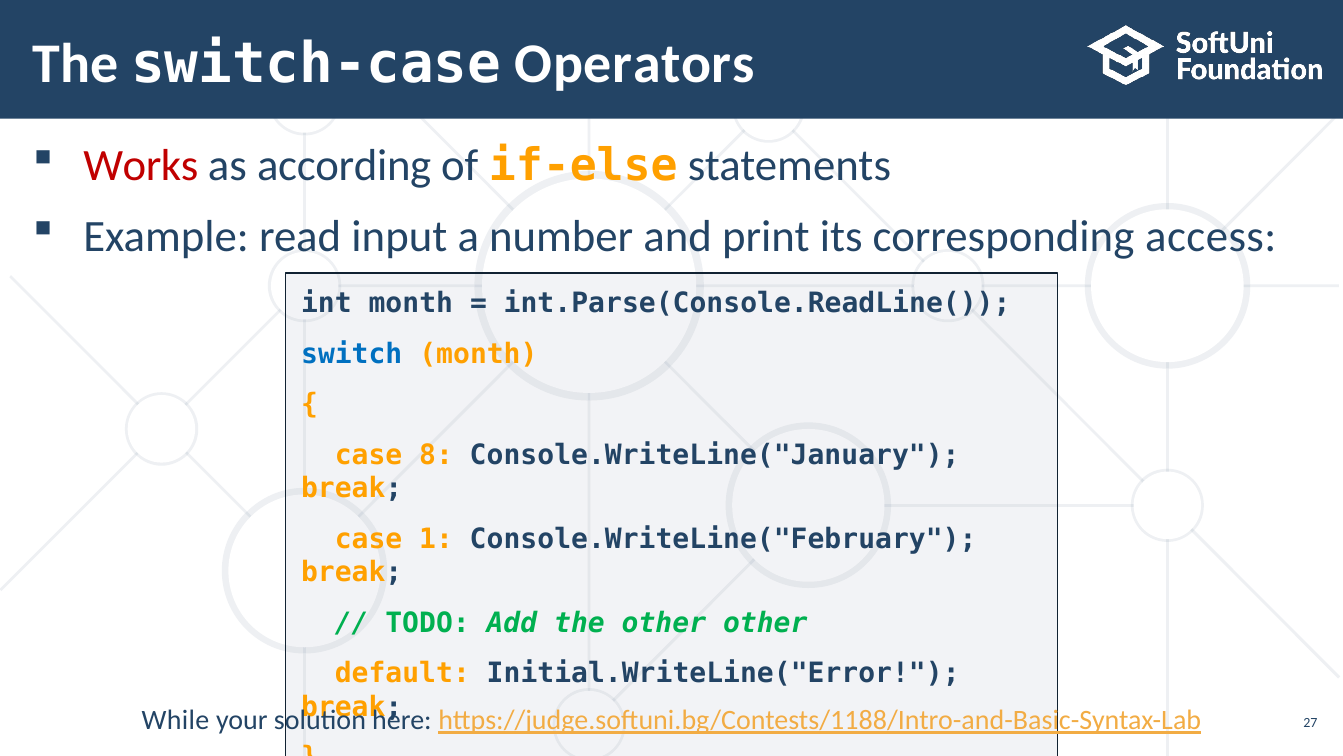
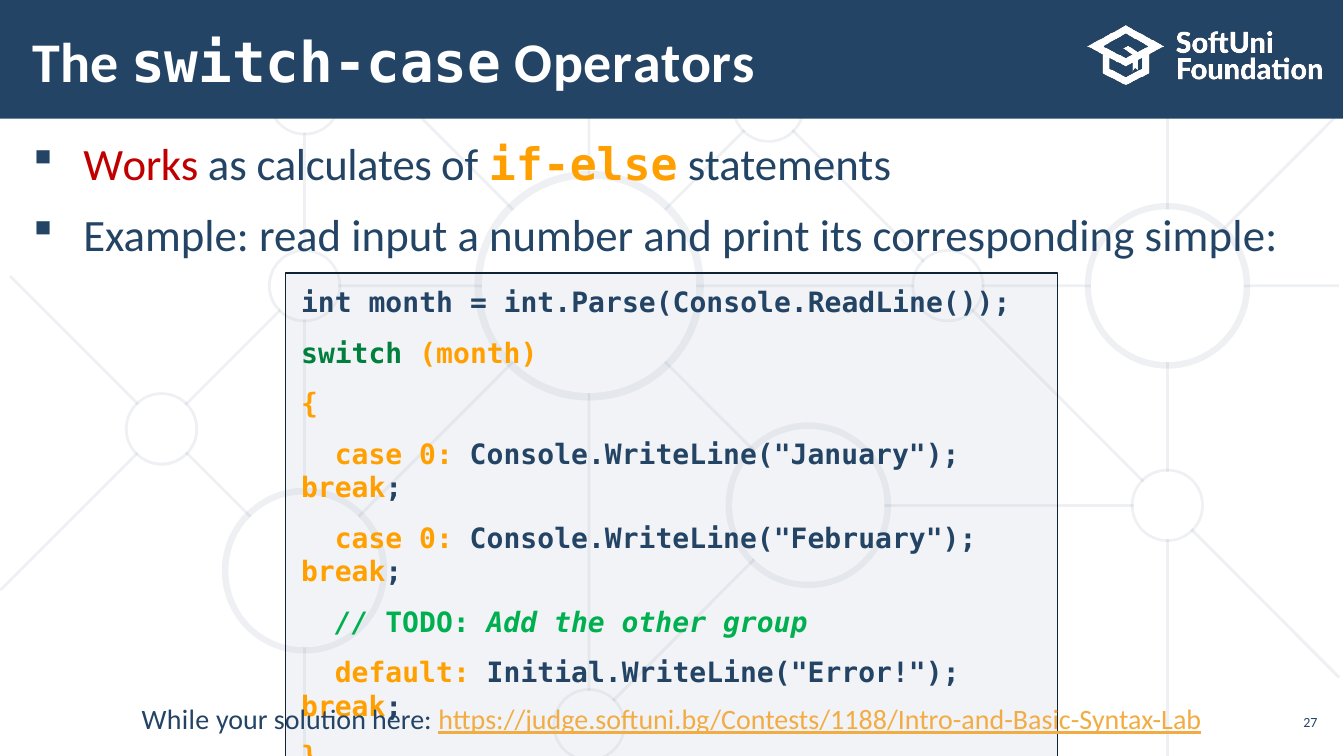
according: according -> calculates
access: access -> simple
switch colour: blue -> green
8 at (436, 455): 8 -> 0
1 at (436, 539): 1 -> 0
other other: other -> group
